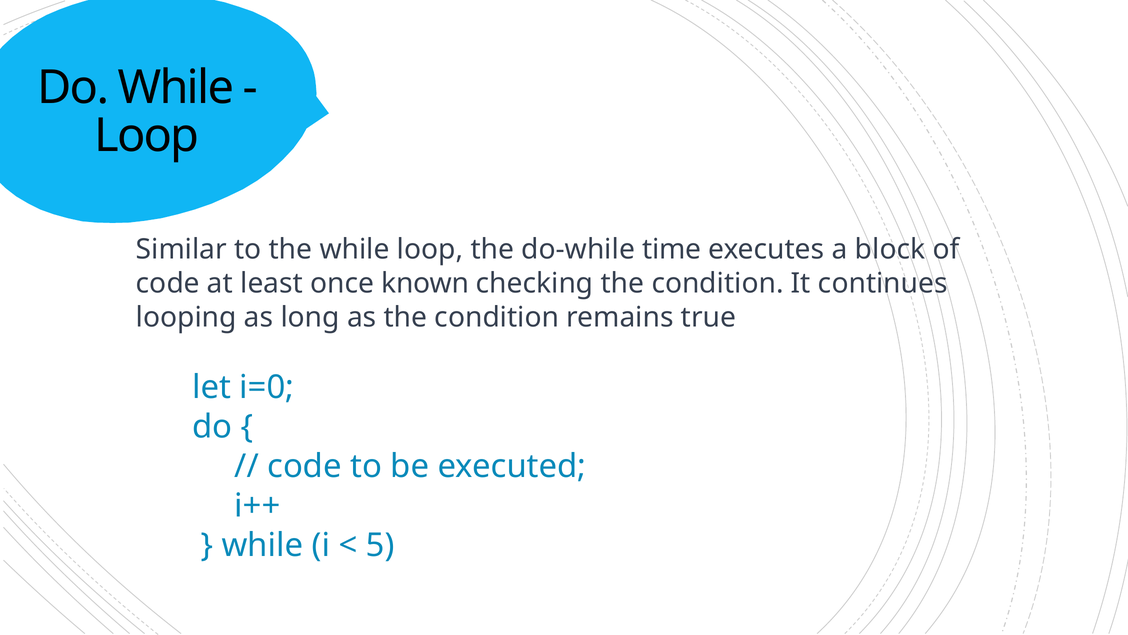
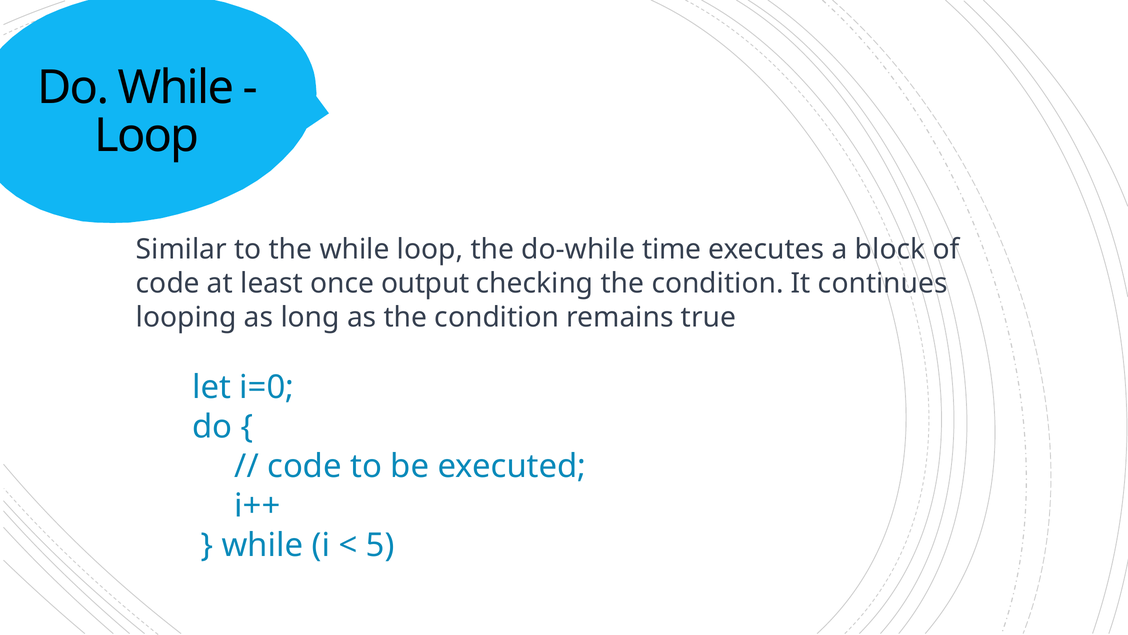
known: known -> output
